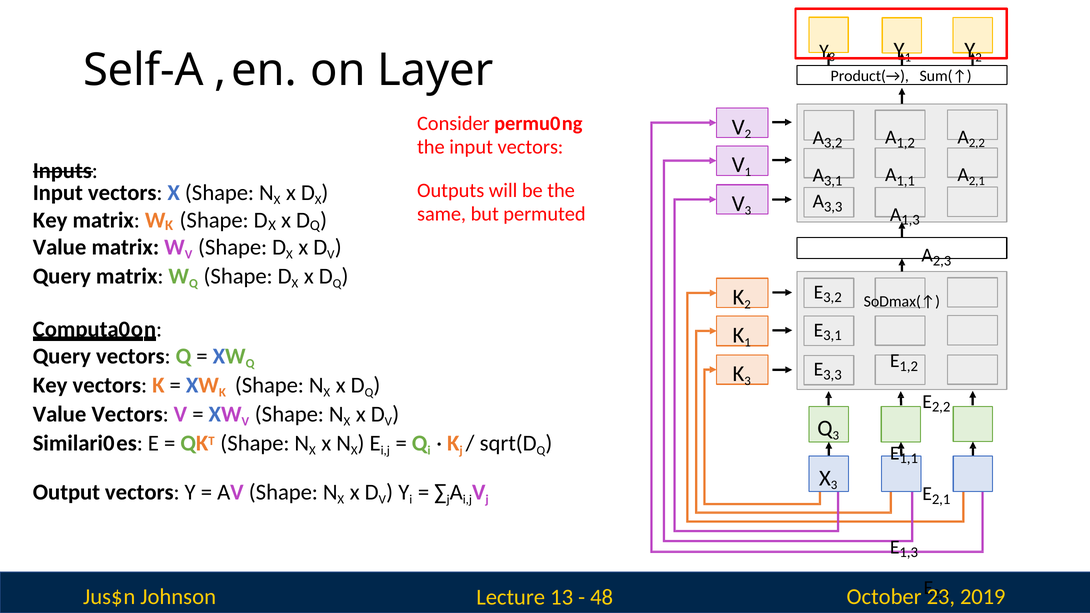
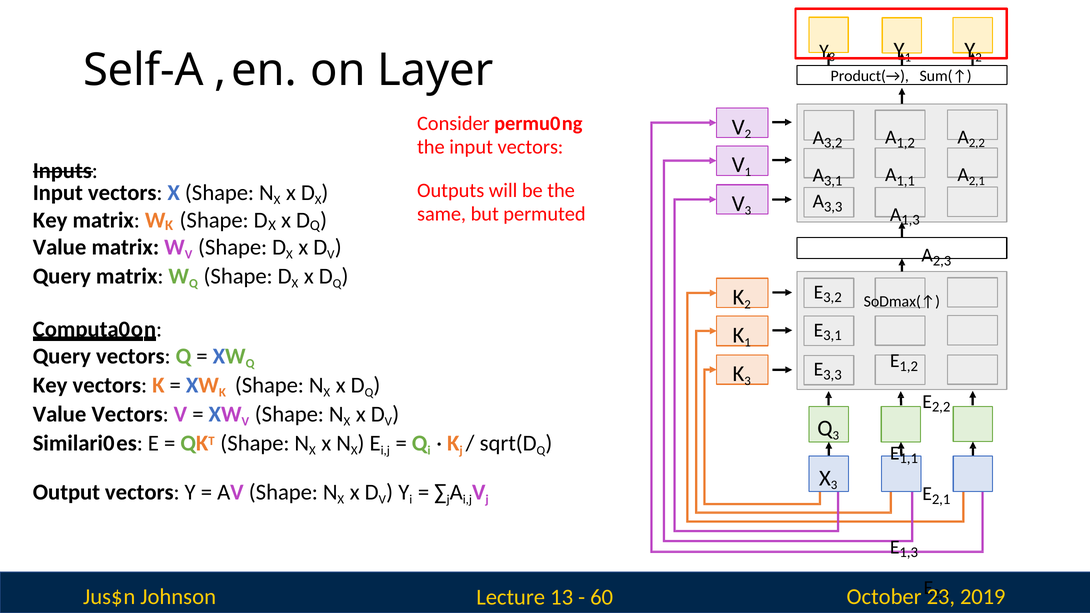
48: 48 -> 60
